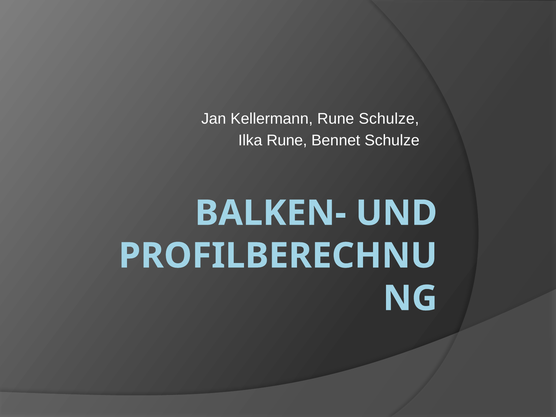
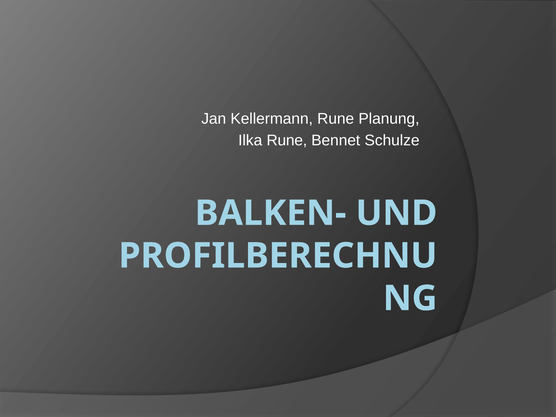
Rune Schulze: Schulze -> Planung
